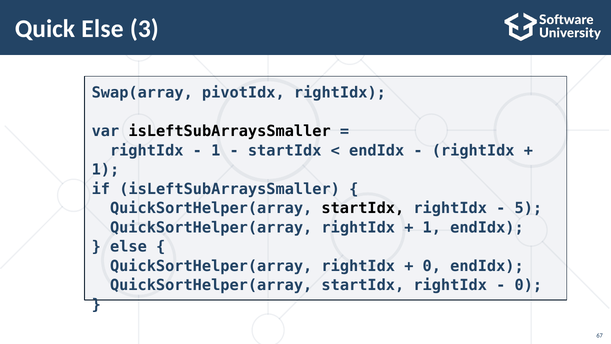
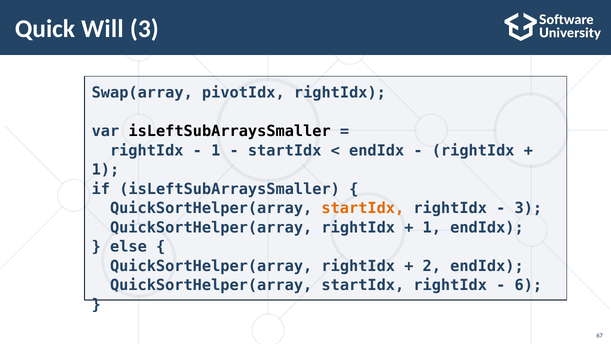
Quick Else: Else -> Will
startIdx at (363, 208) colour: black -> orange
5 at (528, 208): 5 -> 3
0 at (432, 266): 0 -> 2
0 at (528, 285): 0 -> 6
